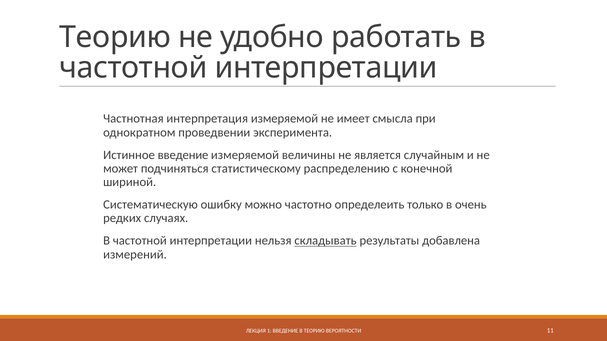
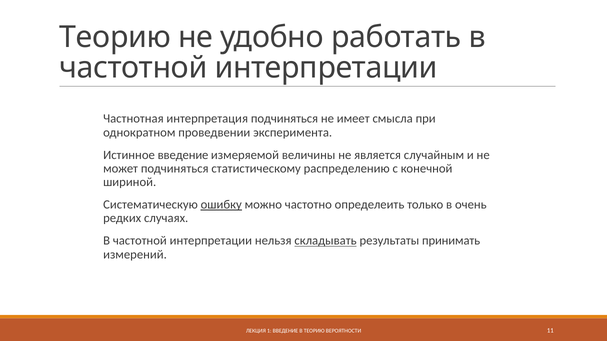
интерпретация измеряемой: измеряемой -> подчиняться
ошибку underline: none -> present
добавлена: добавлена -> принимать
